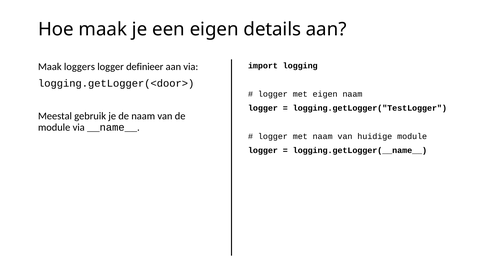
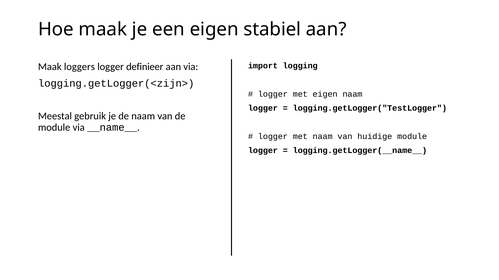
details: details -> stabiel
logging.getLogger(<door>: logging.getLogger(<door> -> logging.getLogger(<zijn>
